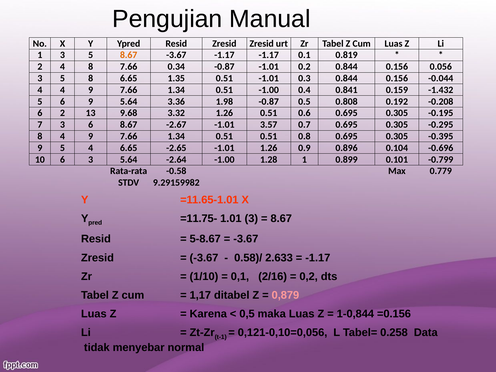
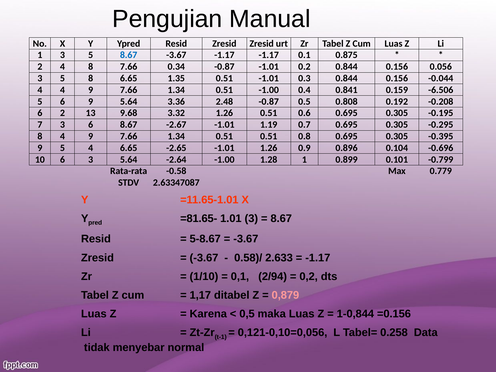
8.67 at (129, 55) colour: orange -> blue
0.819: 0.819 -> 0.875
-1.432: -1.432 -> -6.506
1.98: 1.98 -> 2.48
3.57: 3.57 -> 1.19
9.29159982: 9.29159982 -> 2.63347087
=11.75-: =11.75- -> =81.65-
2/16: 2/16 -> 2/94
